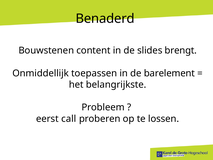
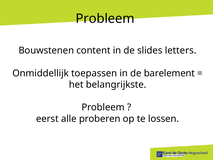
Benaderd at (105, 19): Benaderd -> Probleem
brengt: brengt -> letters
call: call -> alle
